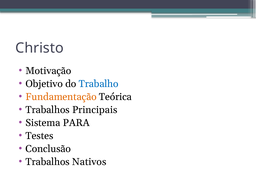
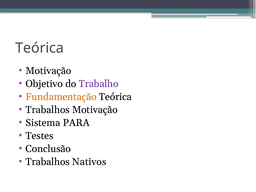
Christo at (40, 48): Christo -> Teórica
Trabalho colour: blue -> purple
Trabalhos Principais: Principais -> Motivação
